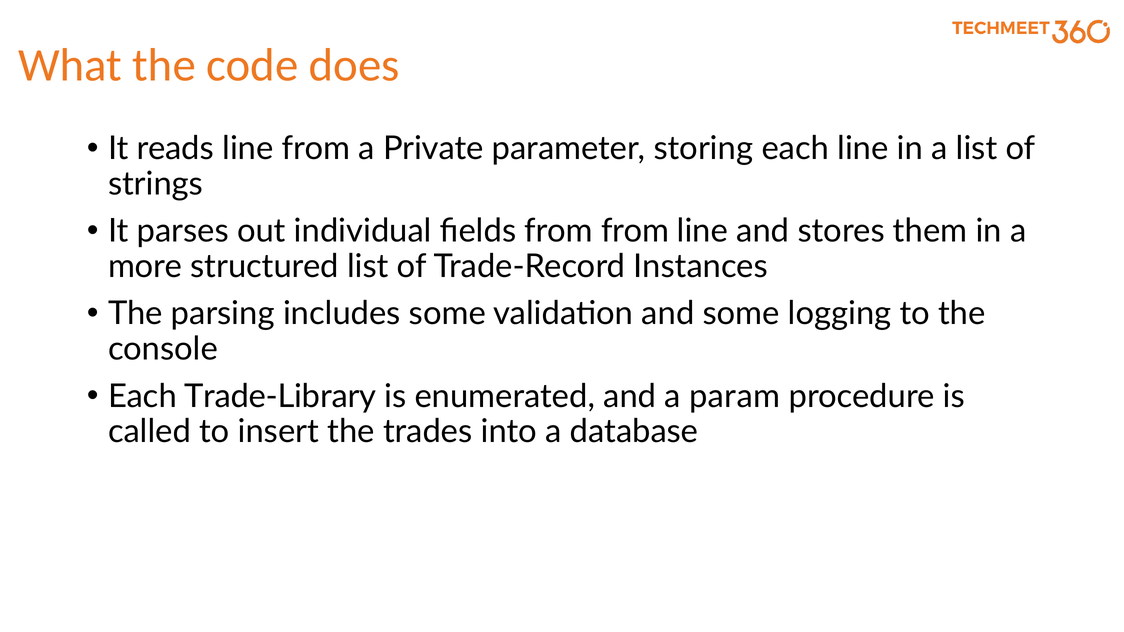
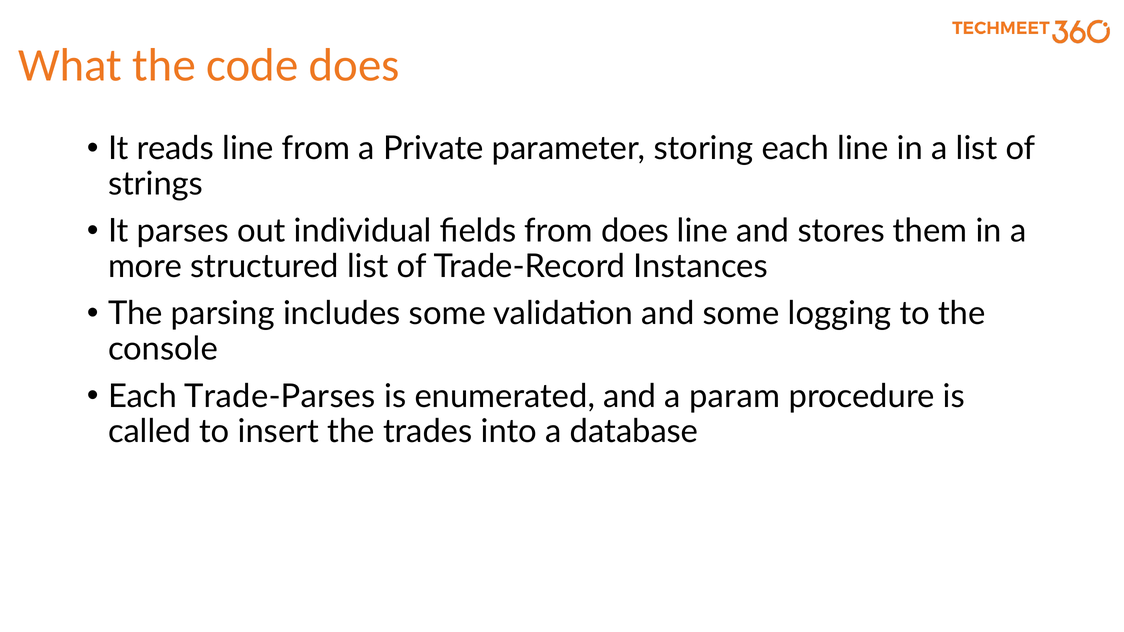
from from: from -> does
Trade-Library: Trade-Library -> Trade-Parses
